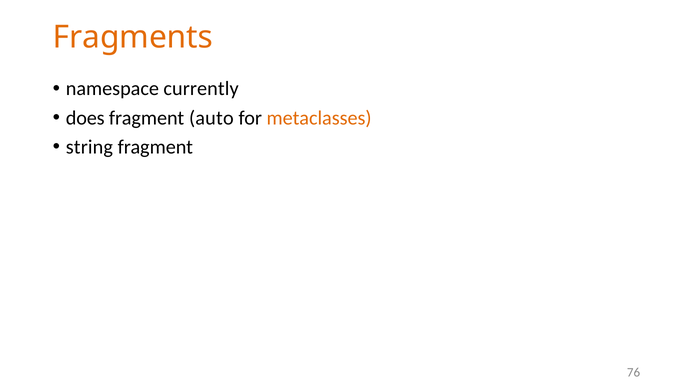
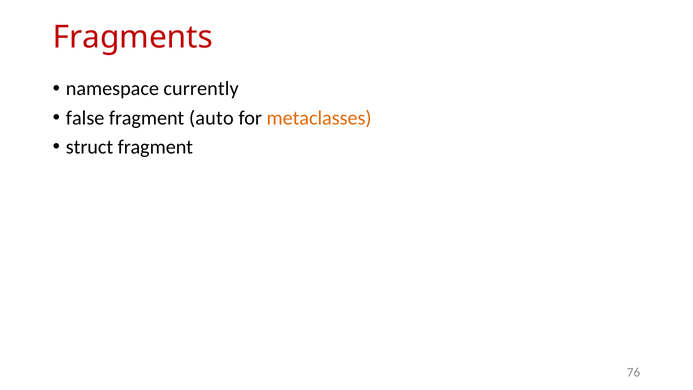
Fragments colour: orange -> red
does: does -> false
string: string -> struct
